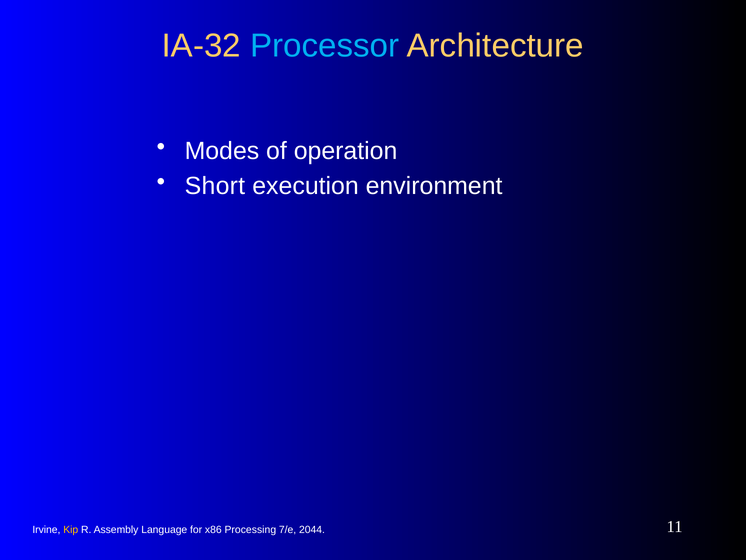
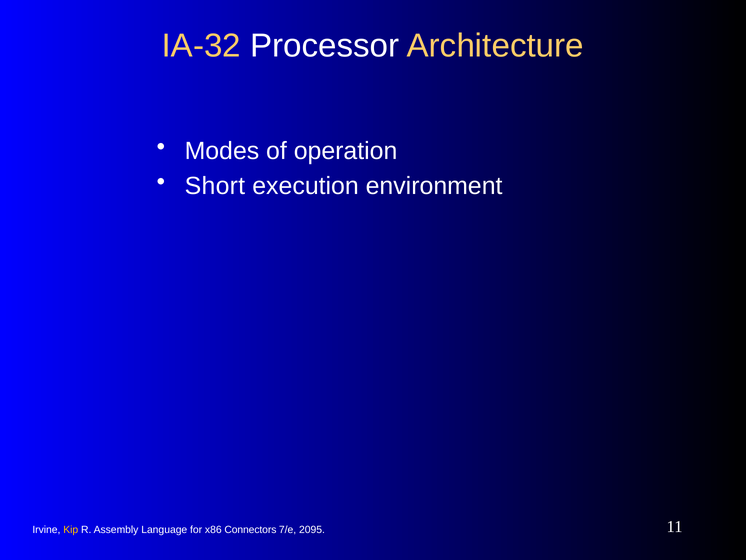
Processor colour: light blue -> white
Processing: Processing -> Connectors
2044: 2044 -> 2095
